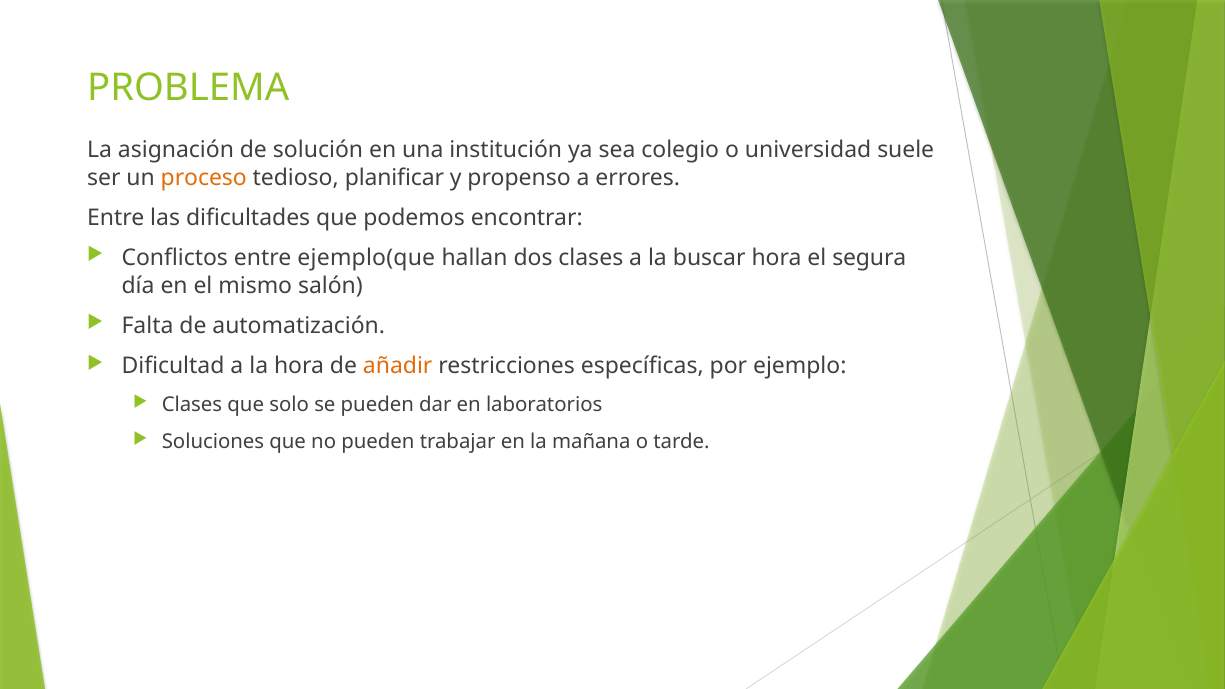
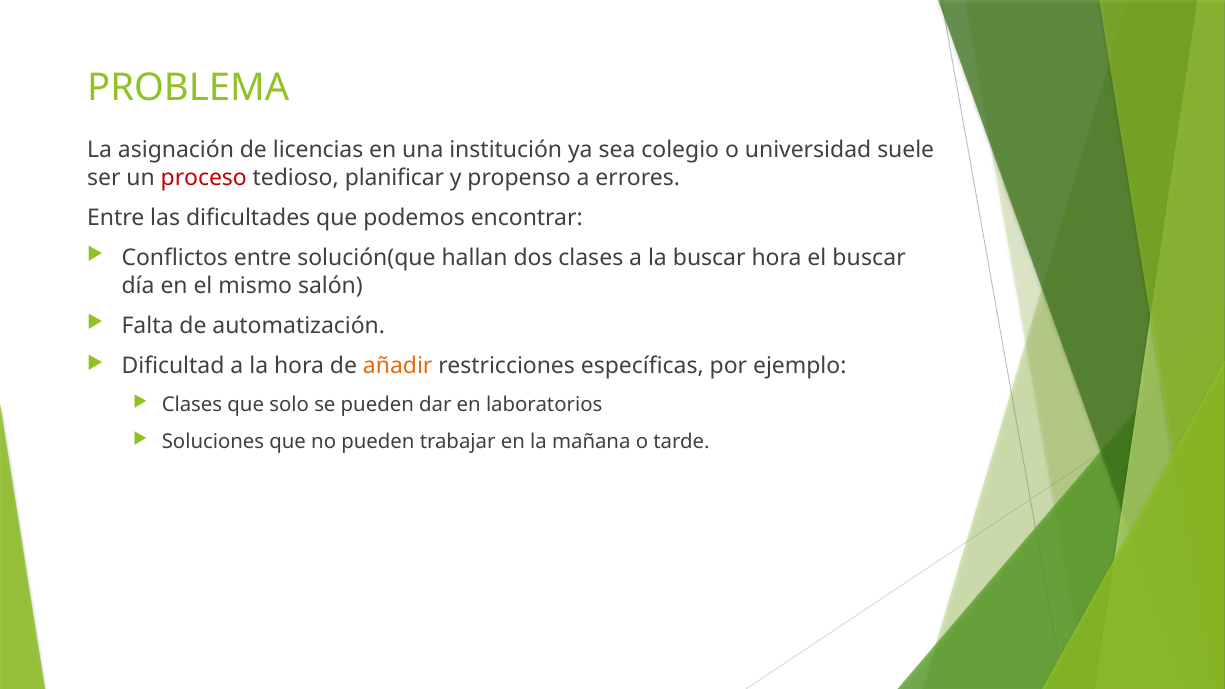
solución: solución -> licencias
proceso colour: orange -> red
ejemplo(que: ejemplo(que -> solución(que
el segura: segura -> buscar
